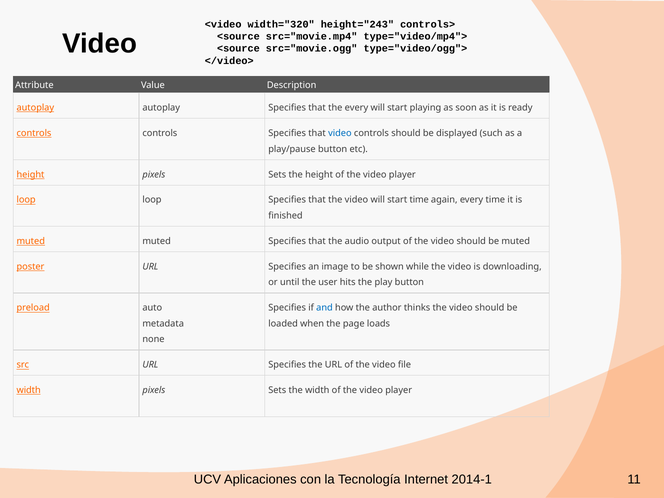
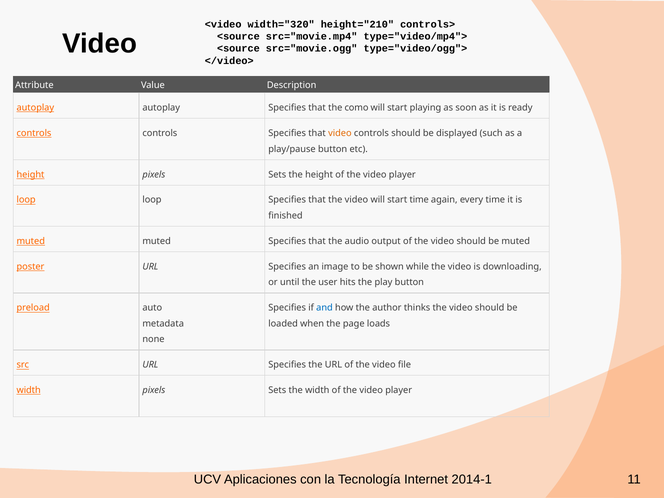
height="243: height="243 -> height="210
the every: every -> como
video at (340, 133) colour: blue -> orange
